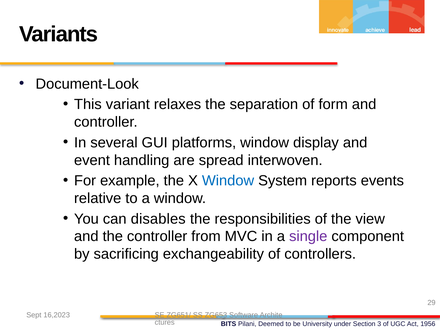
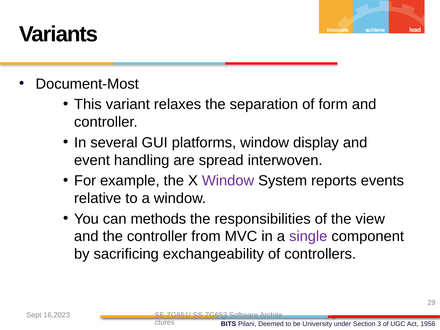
Document-Look: Document-Look -> Document-Most
Window at (228, 181) colour: blue -> purple
disables: disables -> methods
